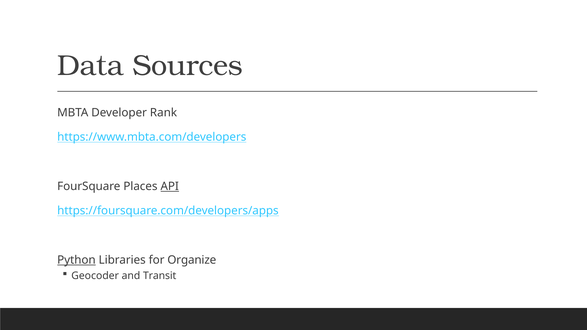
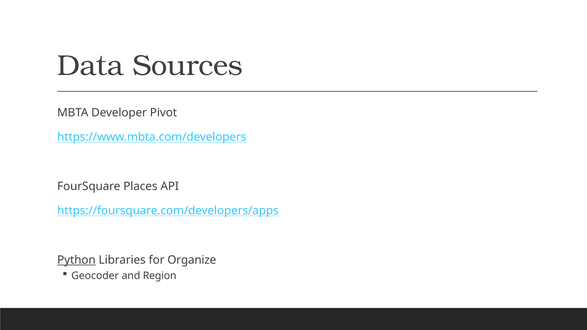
Rank: Rank -> Pivot
API underline: present -> none
Transit: Transit -> Region
